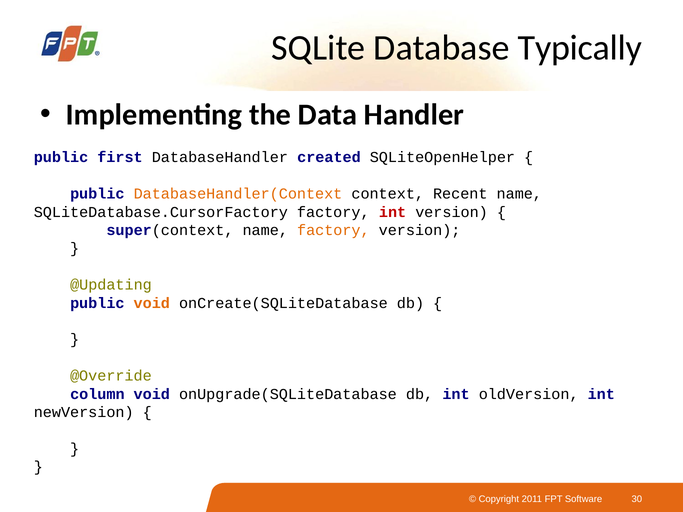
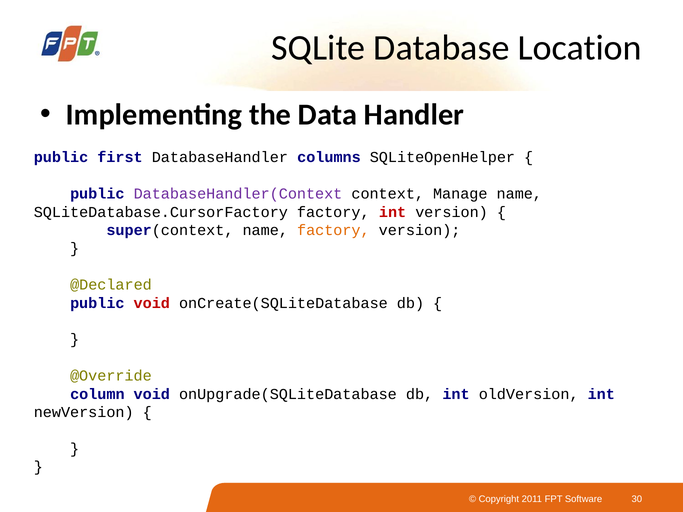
Typically: Typically -> Location
created: created -> columns
DatabaseHandler(Context colour: orange -> purple
Recent: Recent -> Manage
@Updating: @Updating -> @Declared
void at (152, 303) colour: orange -> red
